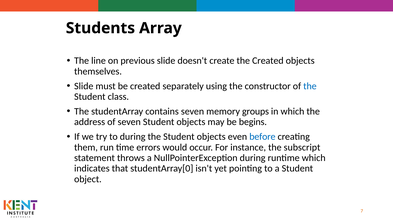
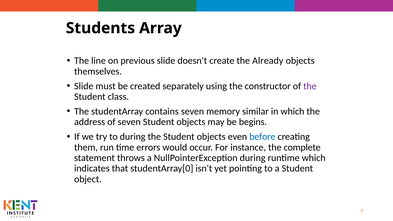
the Created: Created -> Already
the at (310, 86) colour: blue -> purple
groups: groups -> similar
subscript: subscript -> complete
